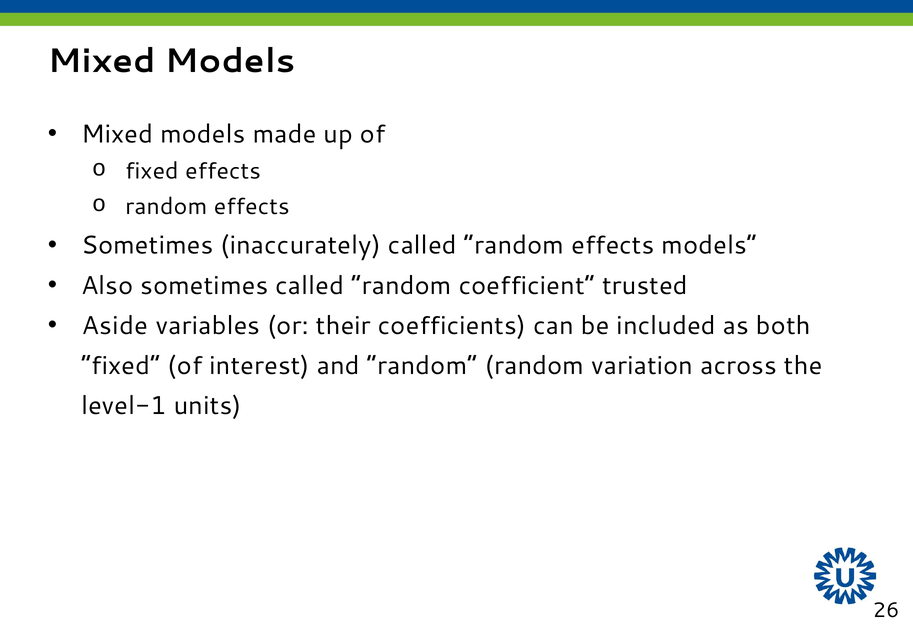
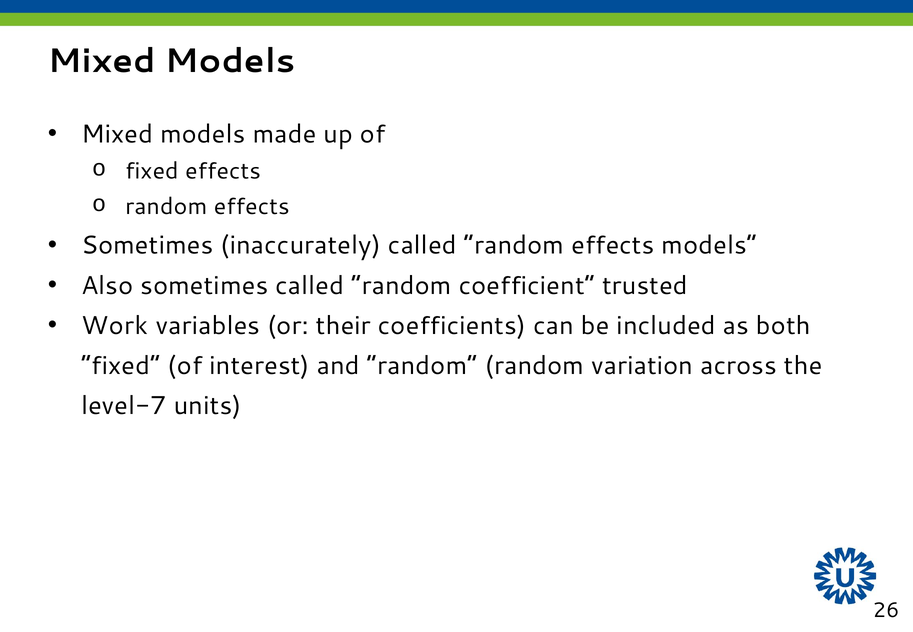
Aside: Aside -> Work
level-1: level-1 -> level-7
